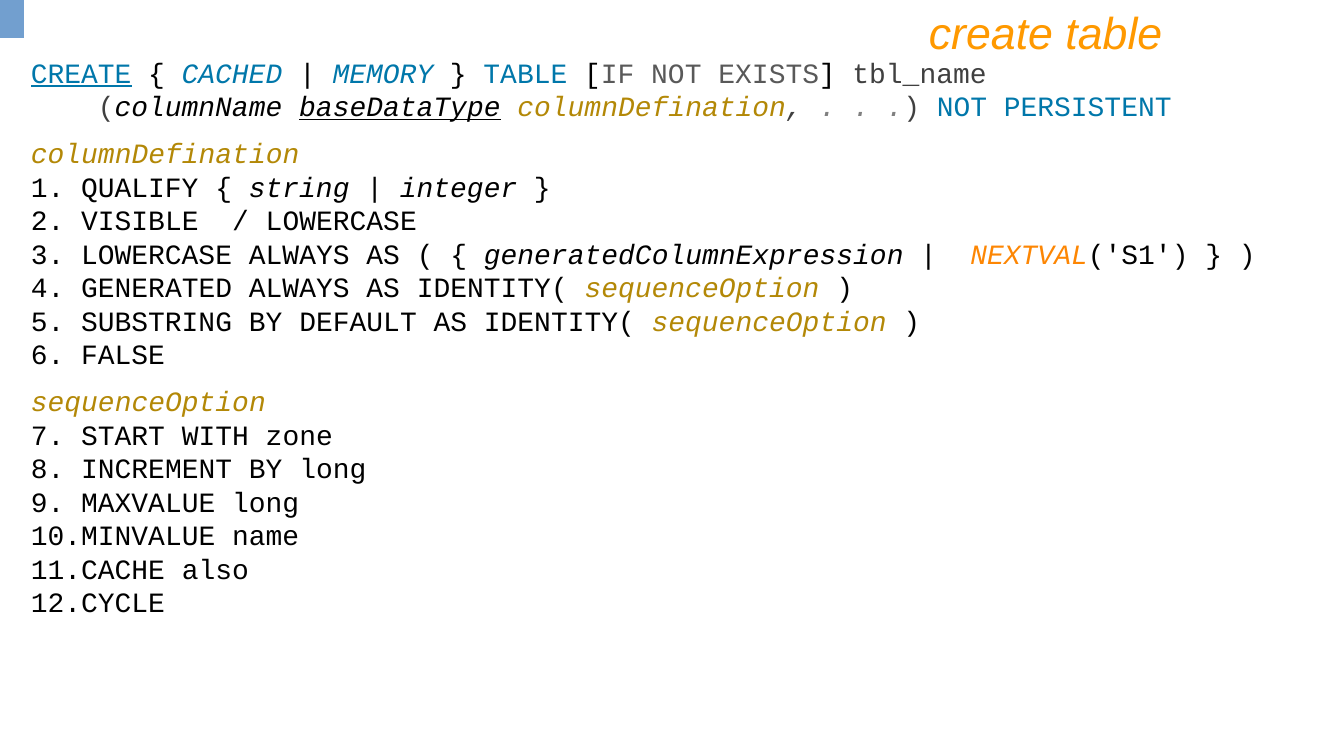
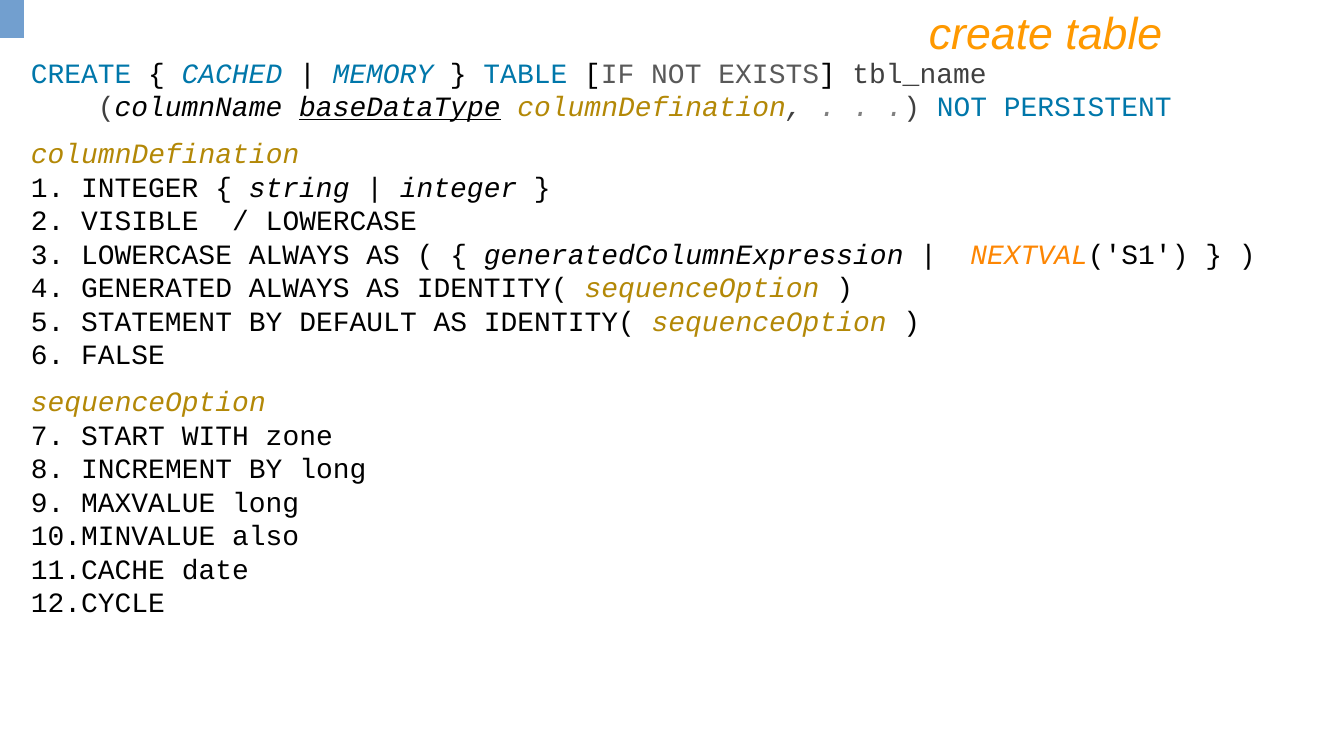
CREATE at (81, 74) underline: present -> none
QUALIFY at (140, 188): QUALIFY -> INTEGER
SUBSTRING: SUBSTRING -> STATEMENT
name: name -> also
also: also -> date
